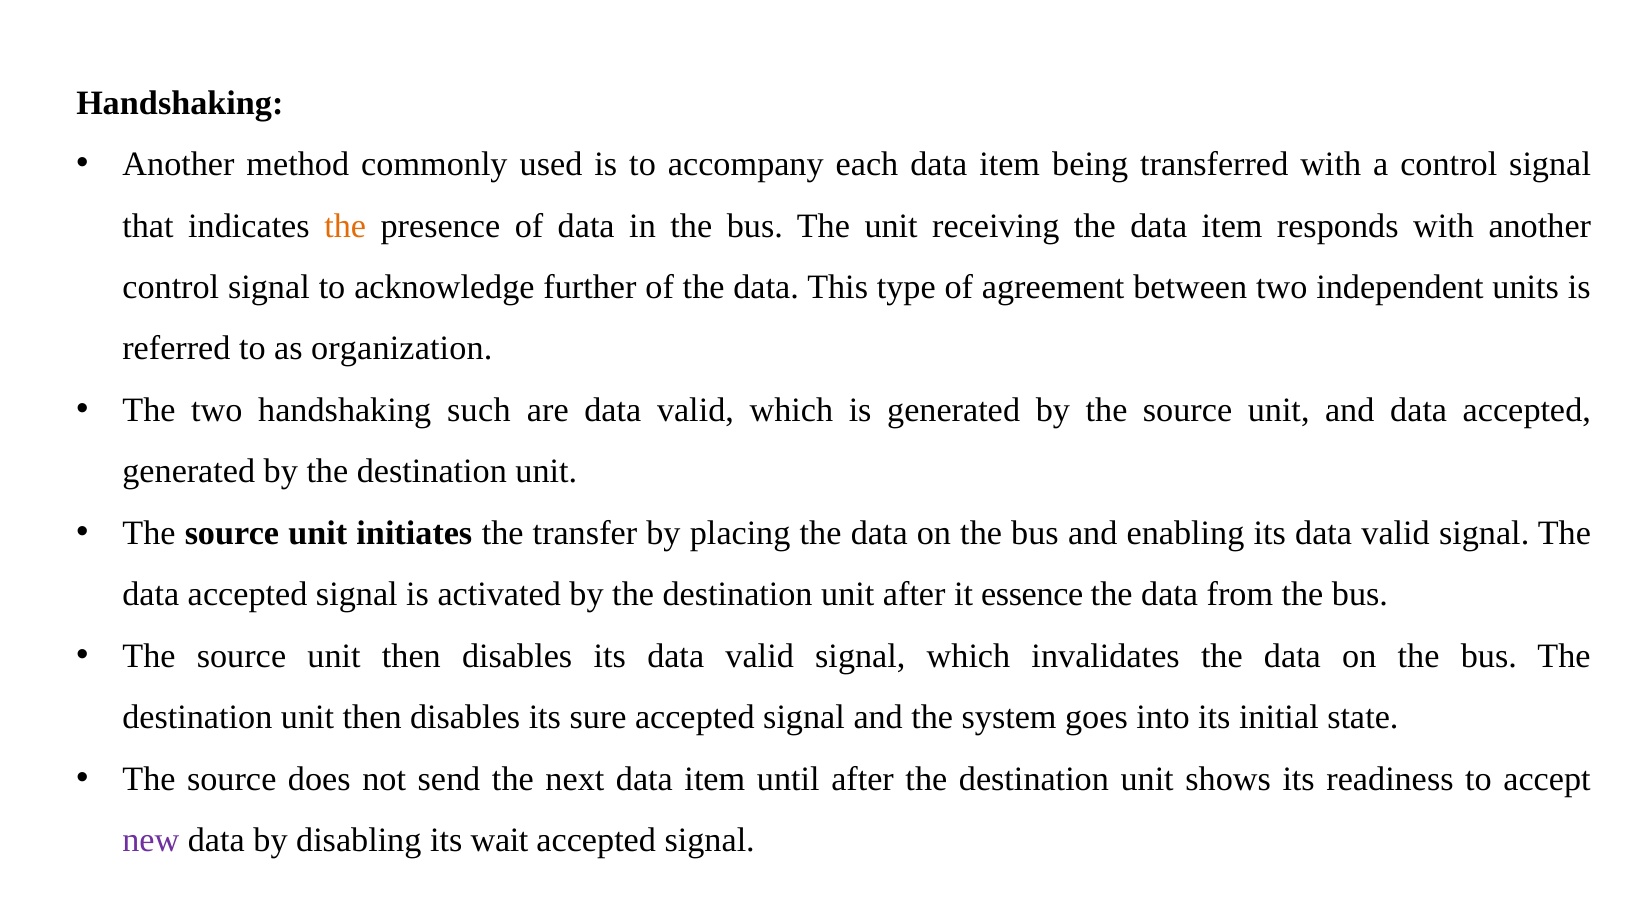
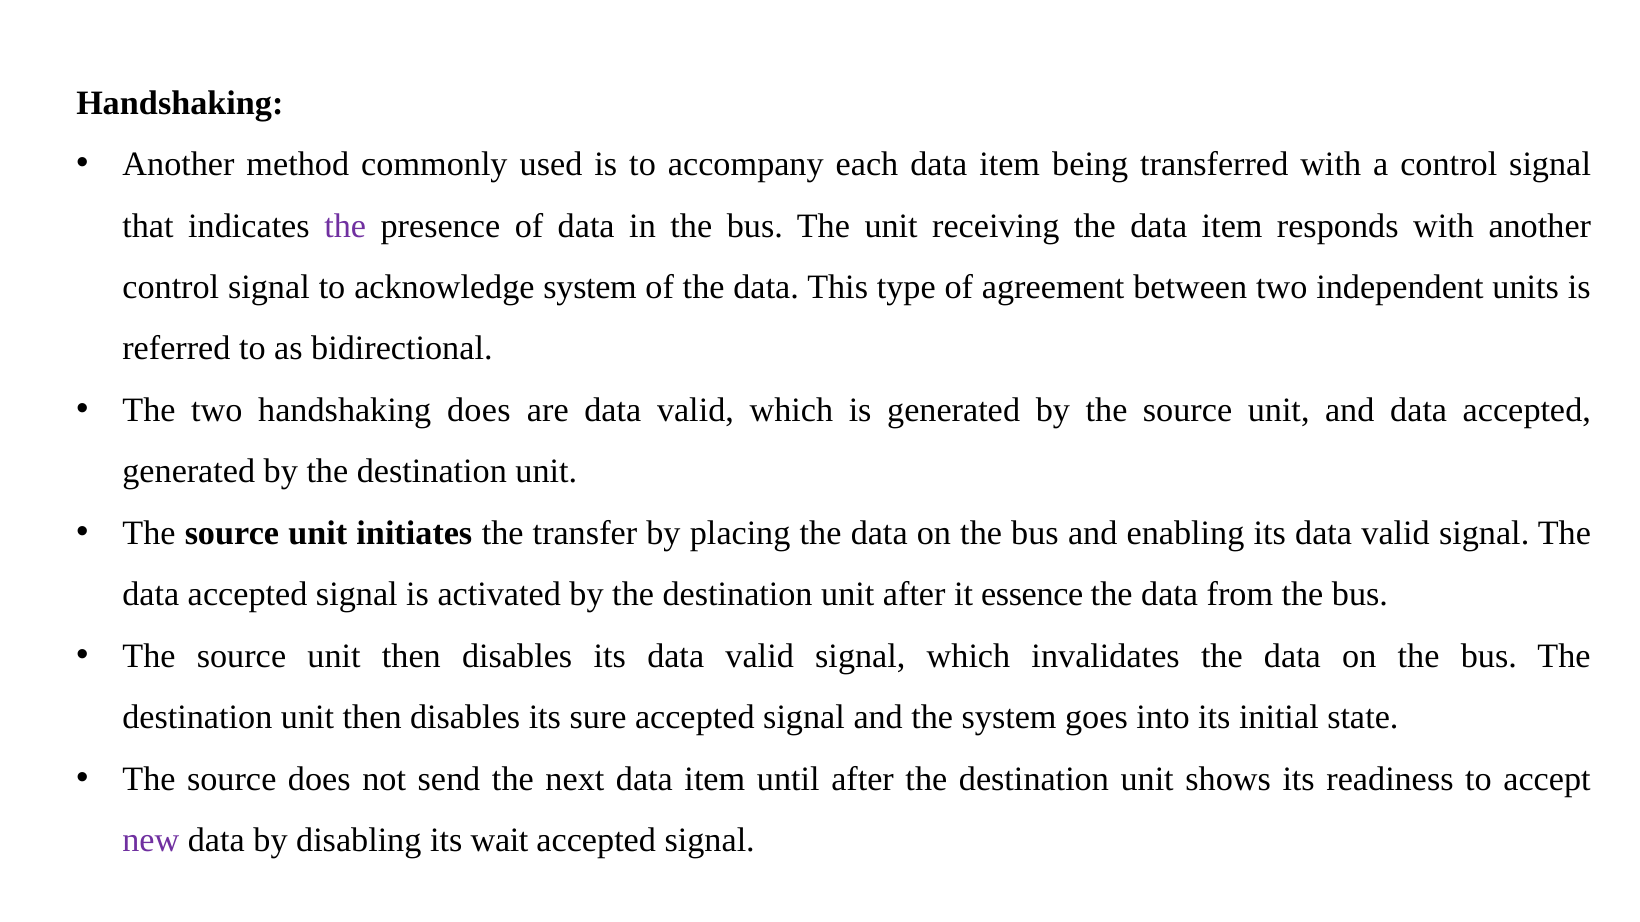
the at (345, 226) colour: orange -> purple
acknowledge further: further -> system
organization: organization -> bidirectional
handshaking such: such -> does
